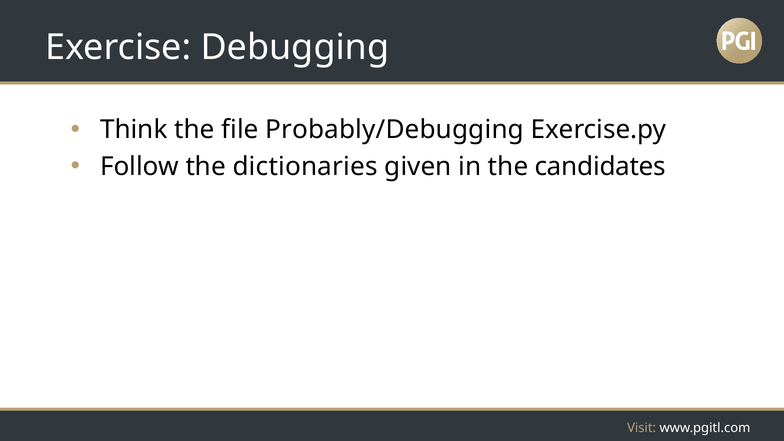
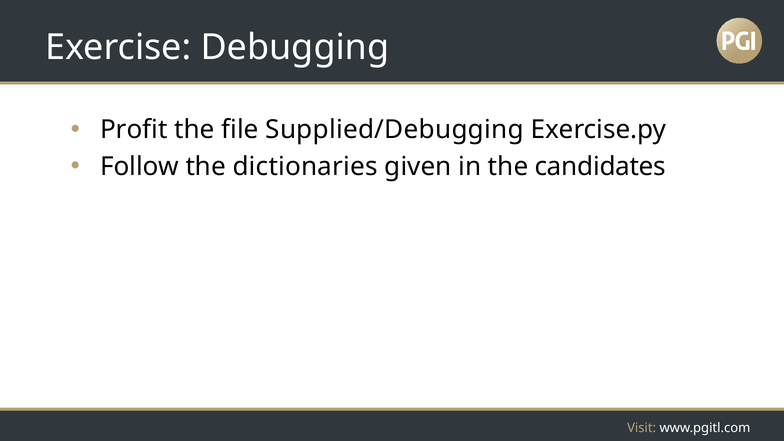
Think: Think -> Profit
Probably/Debugging: Probably/Debugging -> Supplied/Debugging
